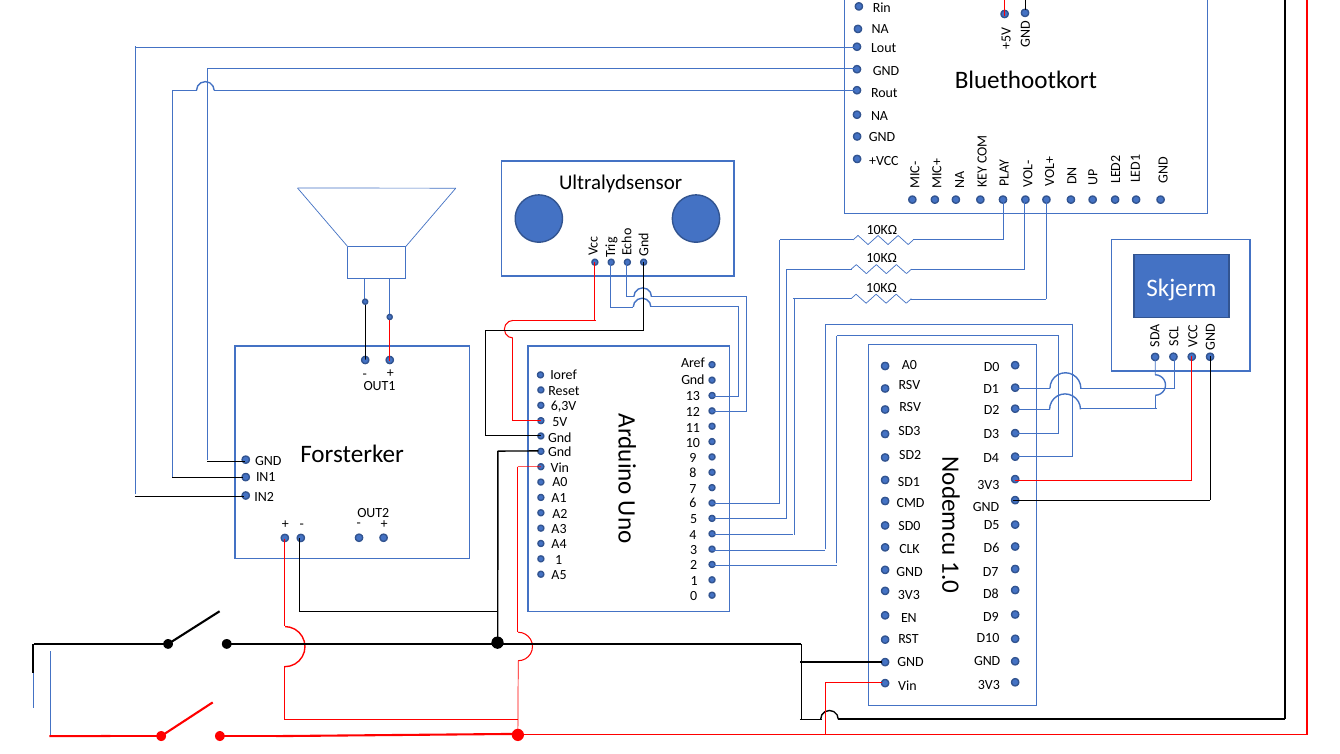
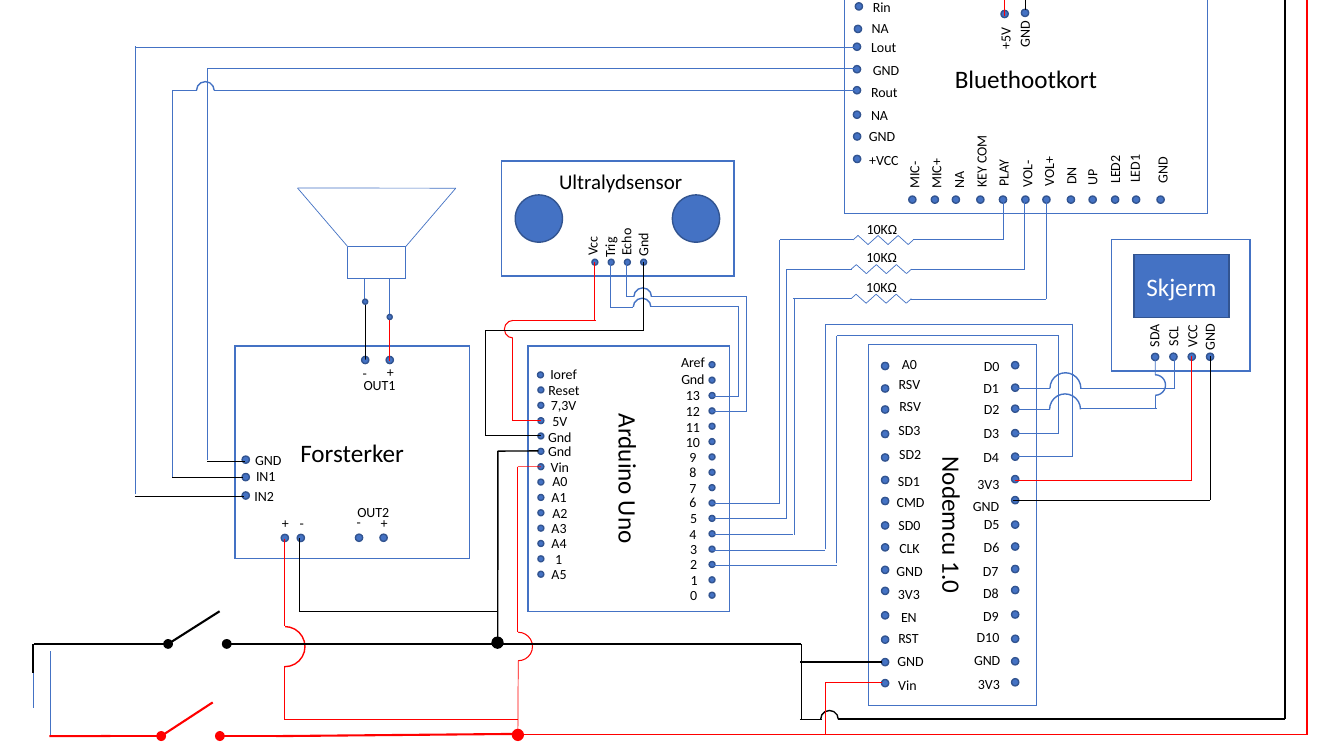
6,3V: 6,3V -> 7,3V
